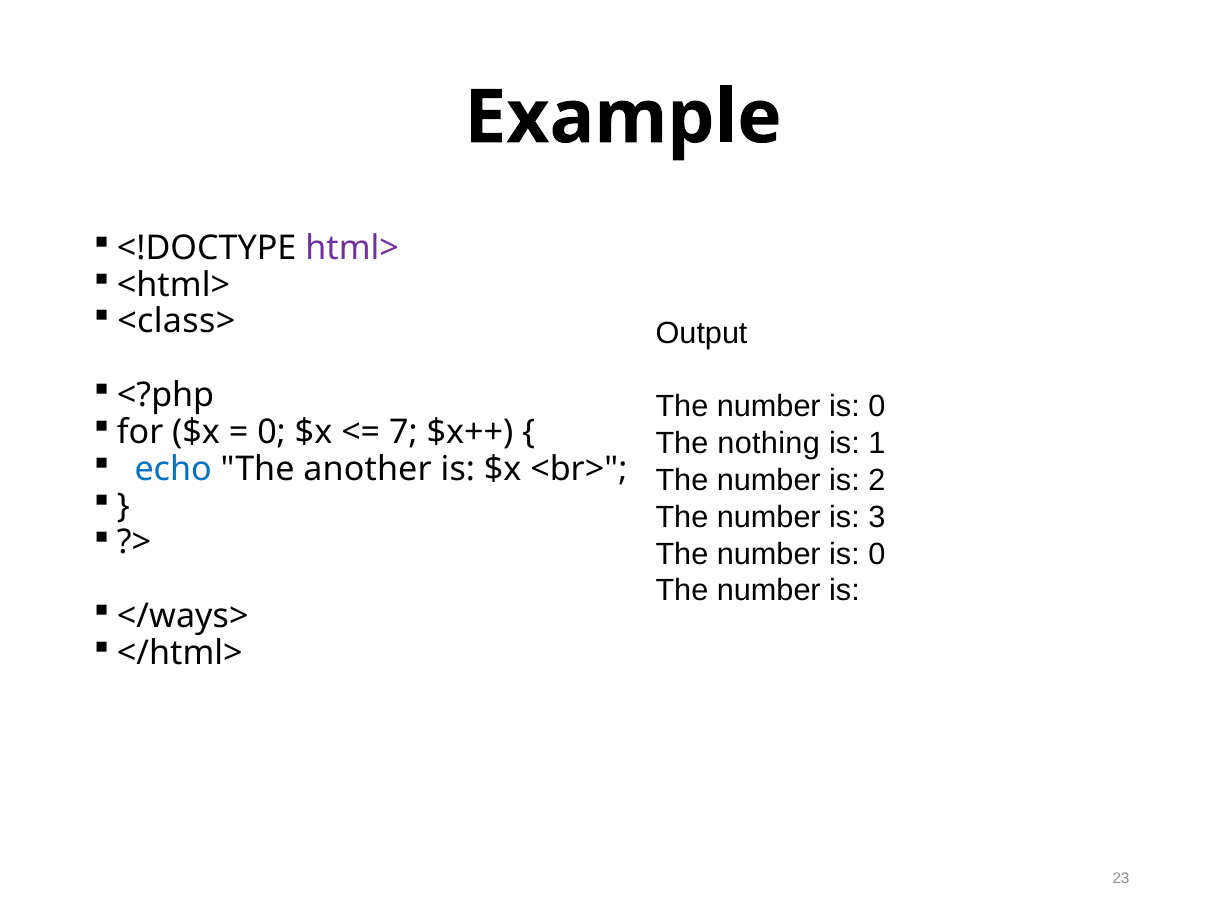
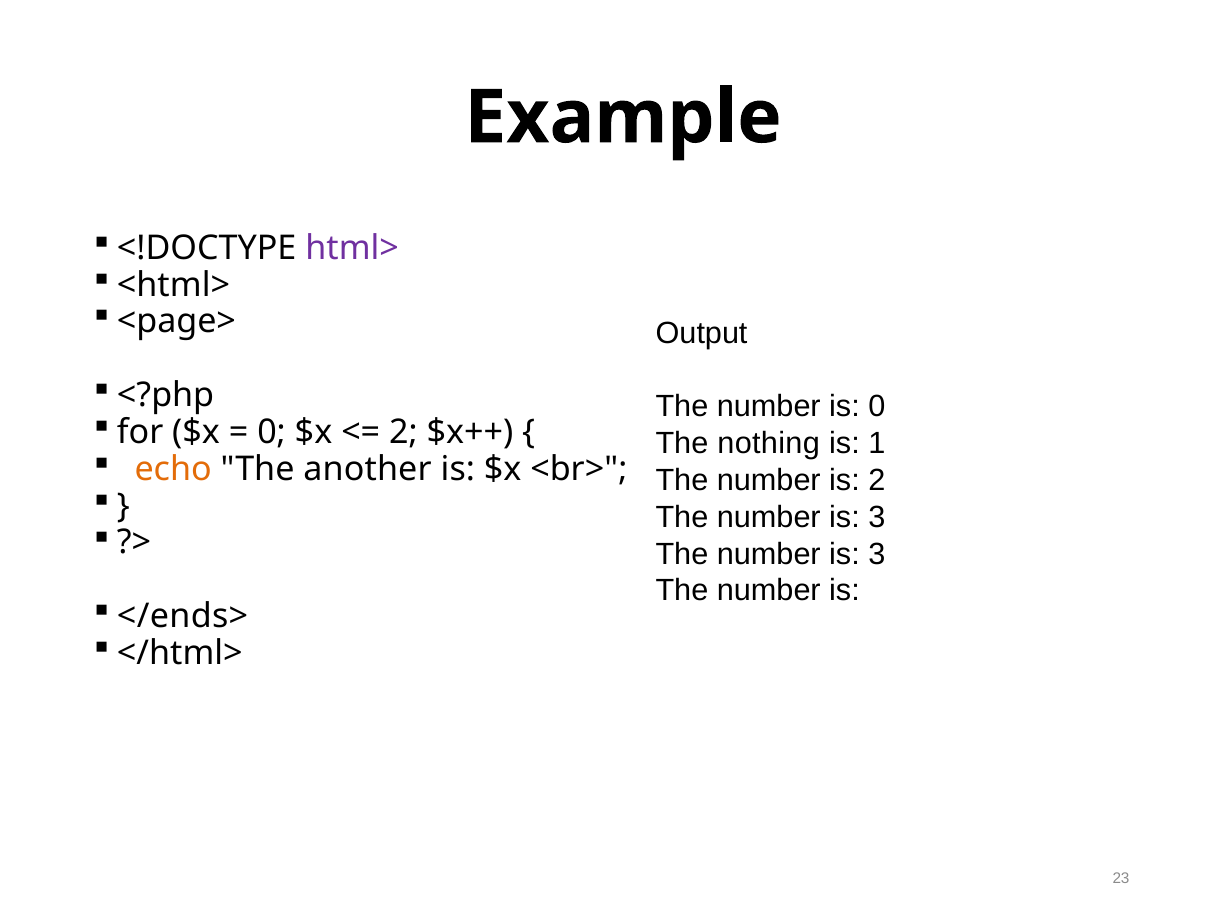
<class>: <class> -> <page>
7 at (403, 432): 7 -> 2
echo colour: blue -> orange
0 at (877, 554): 0 -> 3
</ways>: </ways> -> </ends>
